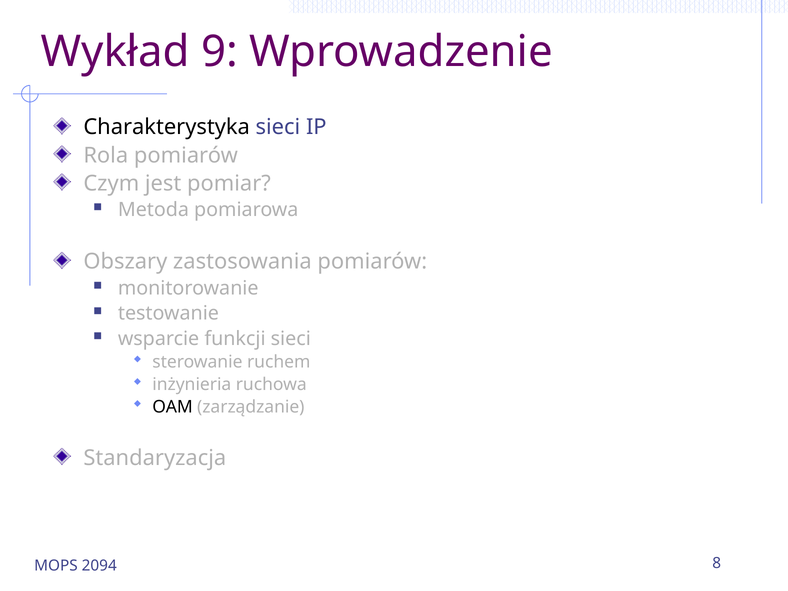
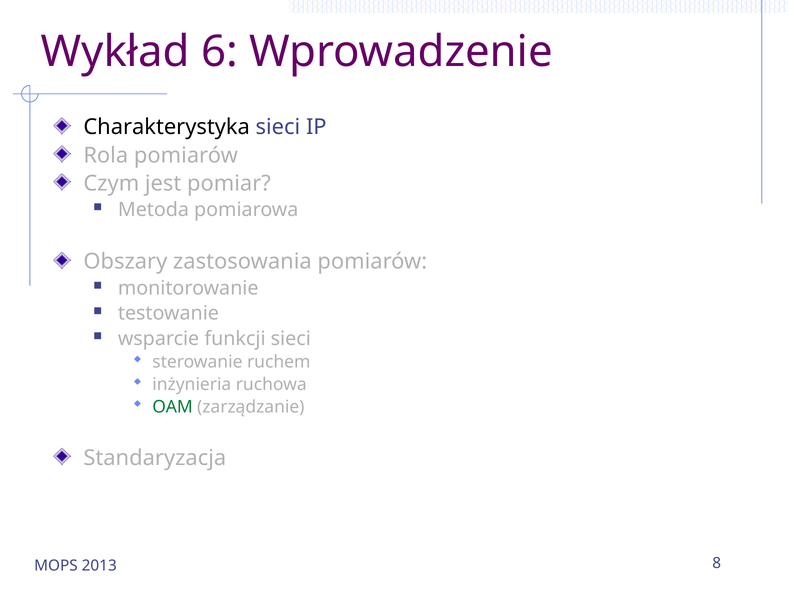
9: 9 -> 6
OAM colour: black -> green
2094: 2094 -> 2013
